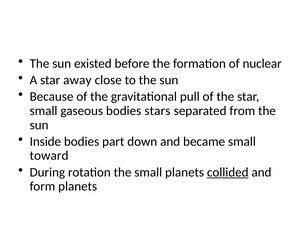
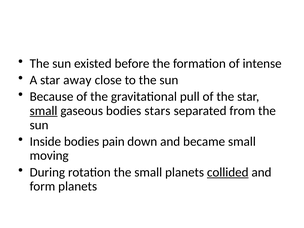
nuclear: nuclear -> intense
small at (44, 111) underline: none -> present
part: part -> pain
toward: toward -> moving
